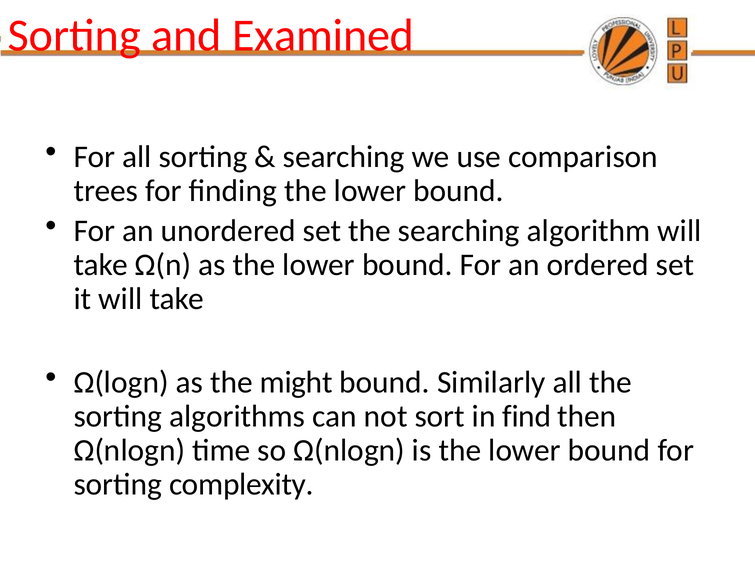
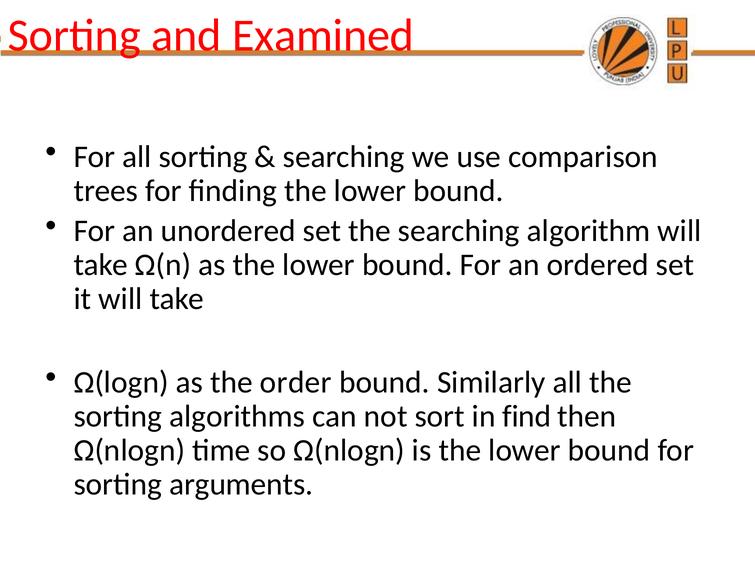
might: might -> order
complexity: complexity -> arguments
